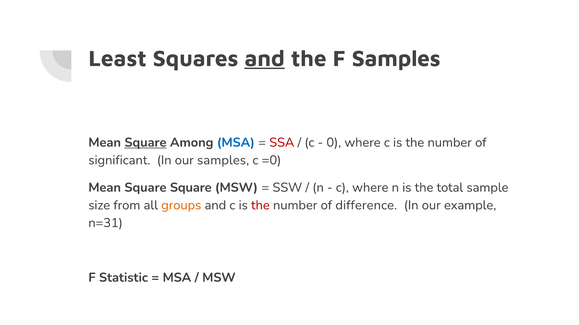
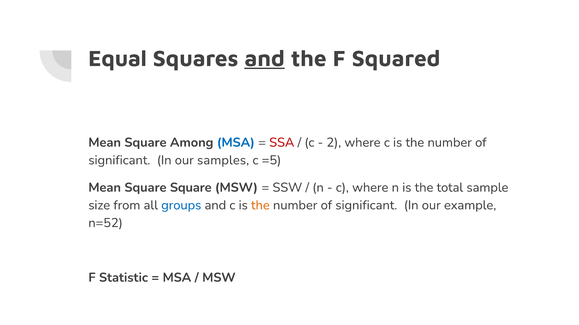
Least: Least -> Equal
F Samples: Samples -> Squared
Square at (145, 143) underline: present -> none
0: 0 -> 2
=0: =0 -> =5
groups colour: orange -> blue
the at (260, 206) colour: red -> orange
difference at (366, 206): difference -> significant
n=31: n=31 -> n=52
